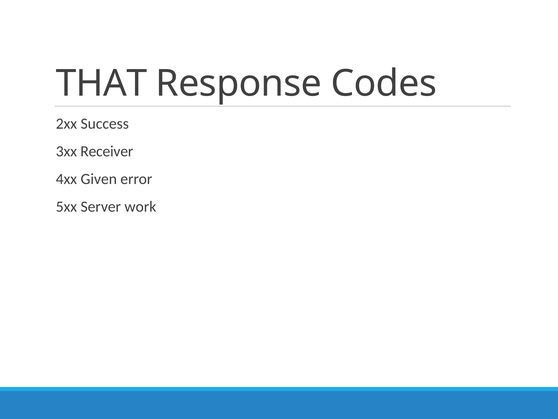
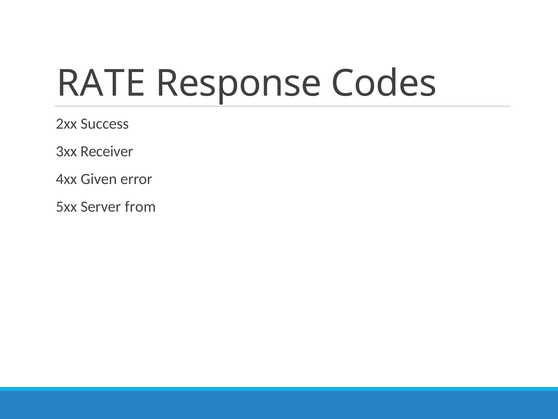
THAT: THAT -> RATE
work: work -> from
